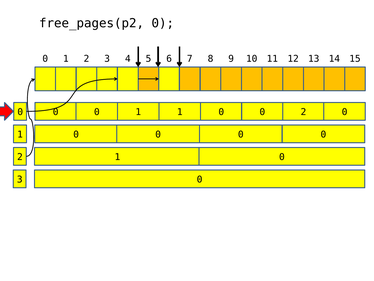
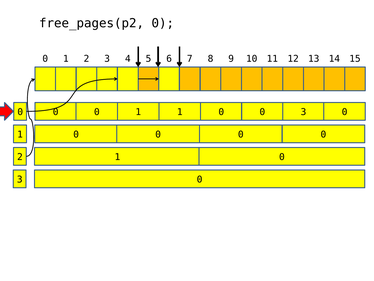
0 0 2: 2 -> 3
